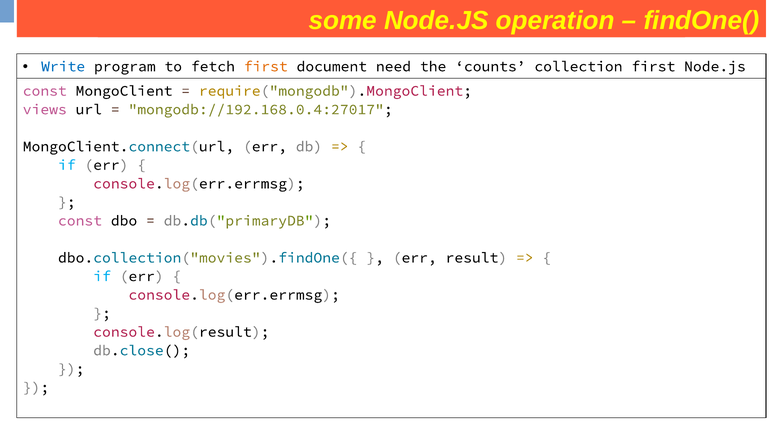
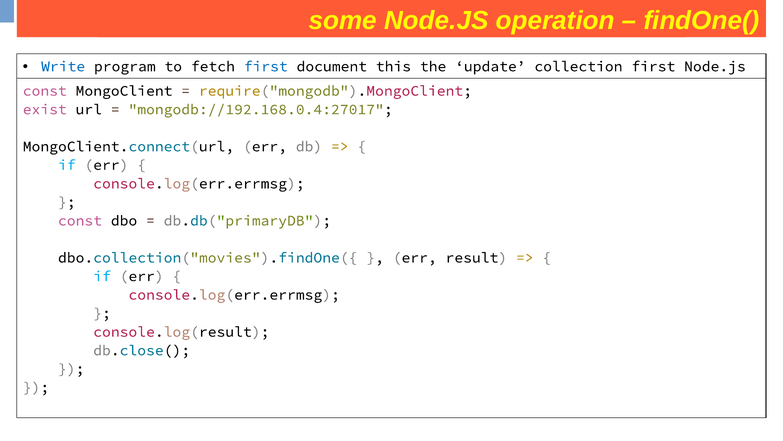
first at (266, 66) colour: orange -> blue
need: need -> this
counts: counts -> update
views: views -> exist
